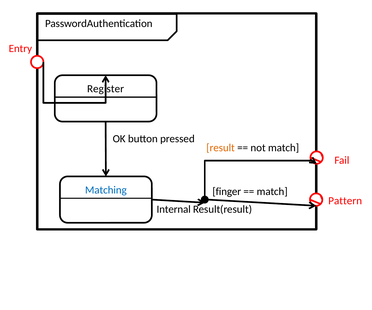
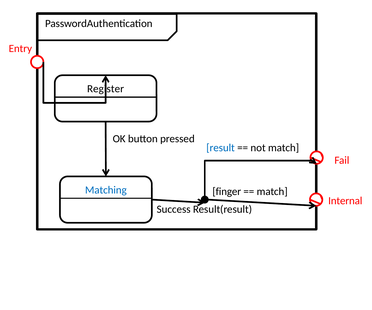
result colour: orange -> blue
Pattern: Pattern -> Internal
Internal: Internal -> Success
